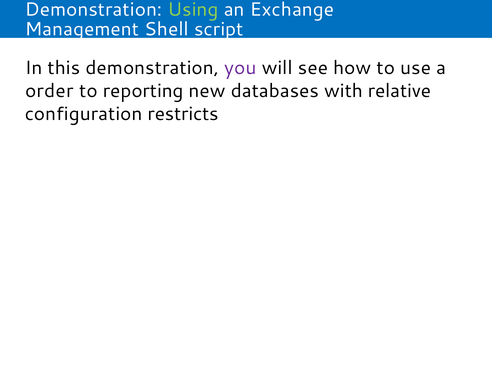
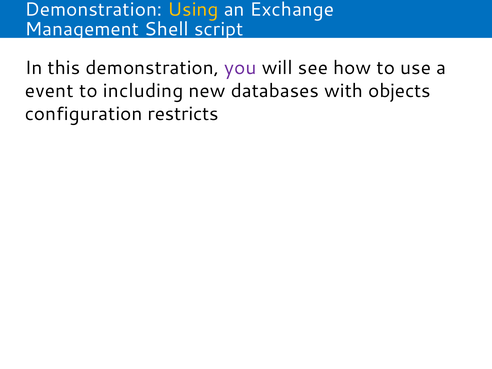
Using colour: light green -> yellow
order: order -> event
reporting: reporting -> including
relative: relative -> objects
